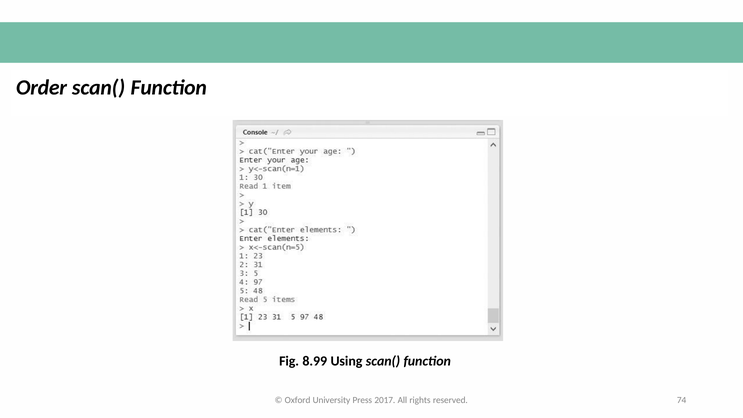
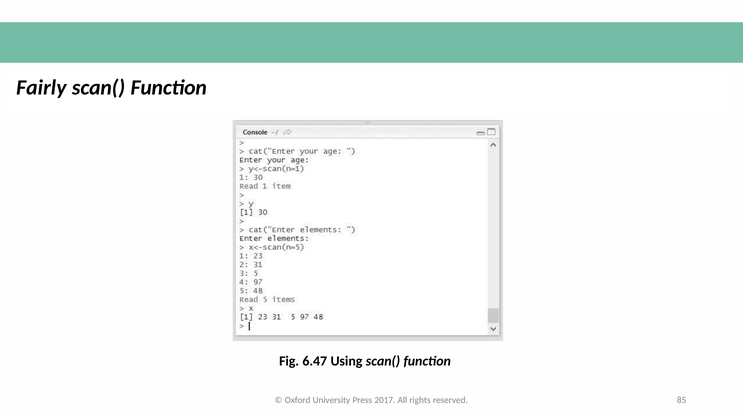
Order: Order -> Fairly
8.99: 8.99 -> 6.47
74: 74 -> 85
